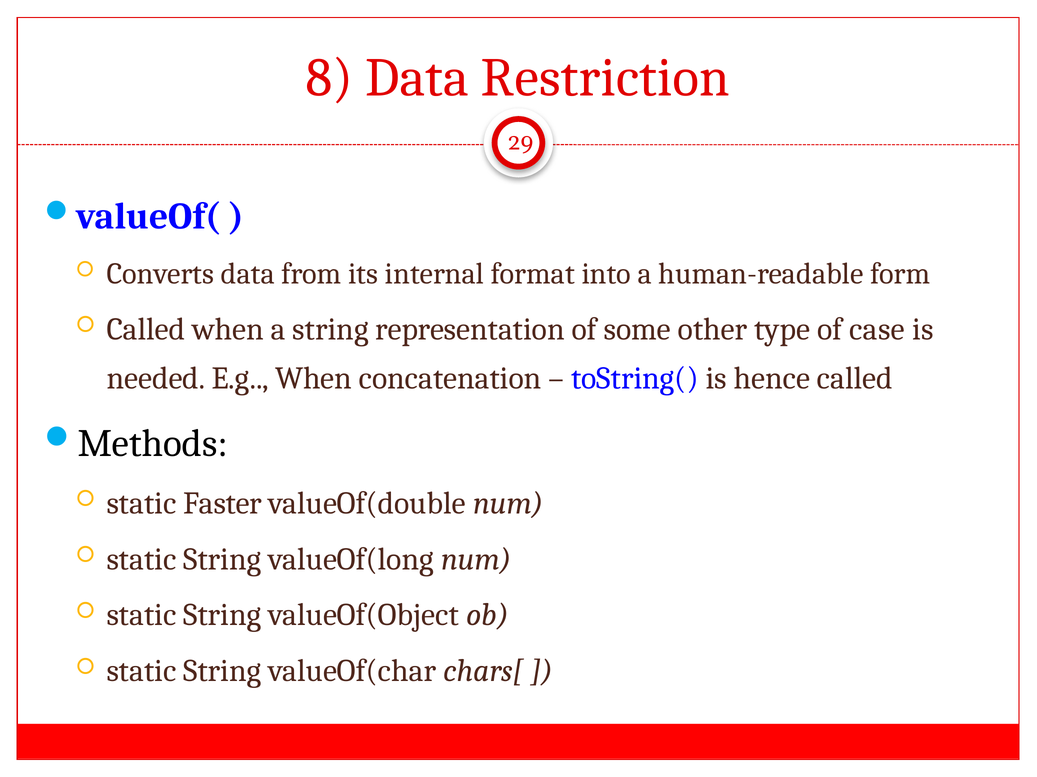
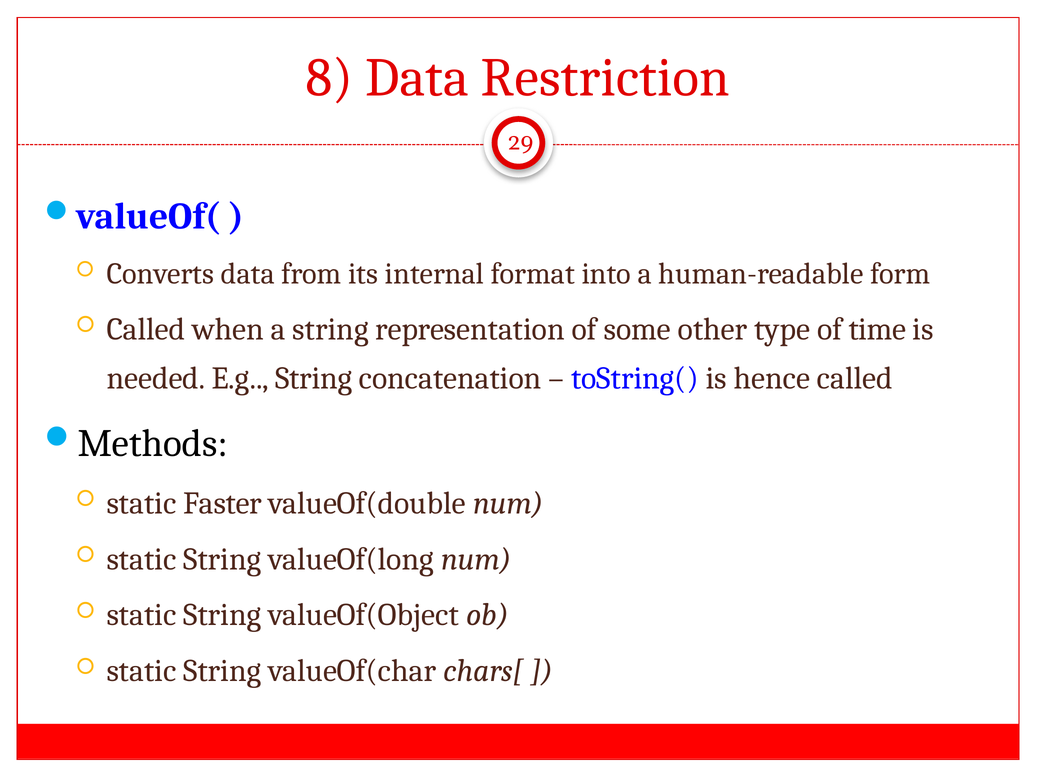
case: case -> time
E.g When: When -> String
